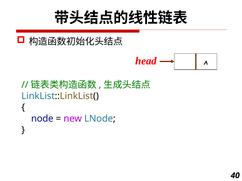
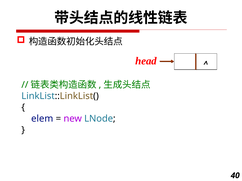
node: node -> elem
